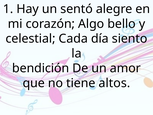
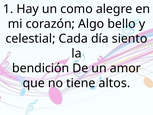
sentó: sentó -> como
